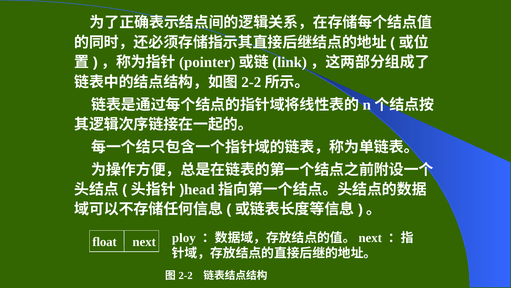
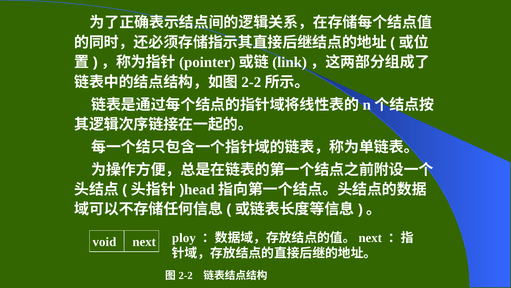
float: float -> void
